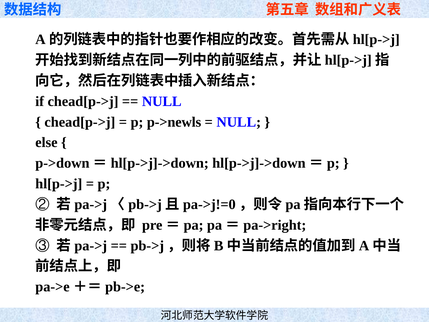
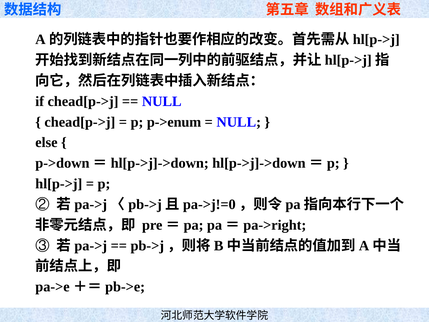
p->newls: p->newls -> p->enum
